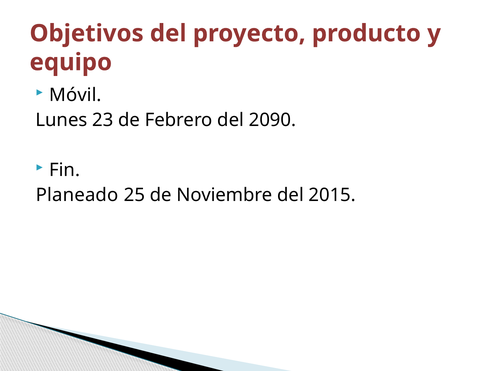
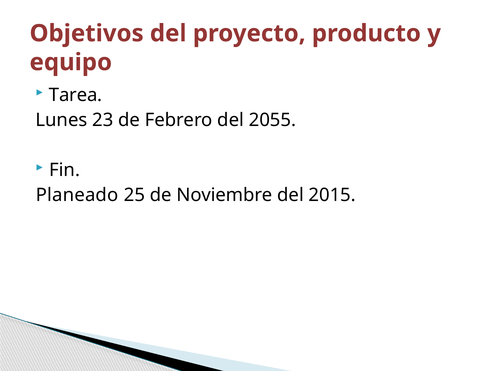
Móvil: Móvil -> Tarea
2090: 2090 -> 2055
